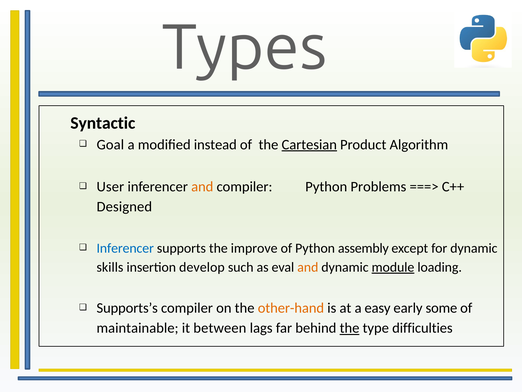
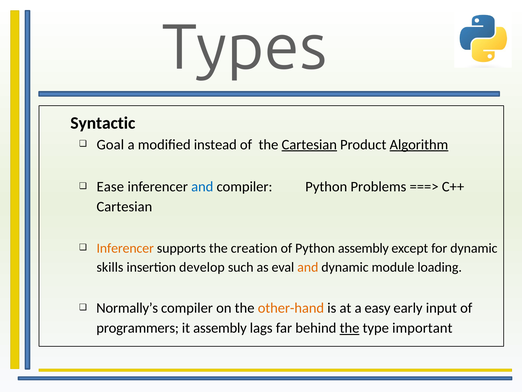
Algorithm underline: none -> present
User: User -> Ease
and at (202, 187) colour: orange -> blue
Designed at (124, 207): Designed -> Cartesian
Inferencer at (125, 248) colour: blue -> orange
improve: improve -> creation
module underline: present -> none
Supports’s: Supports’s -> Normally’s
some: some -> input
maintainable: maintainable -> programmers
it between: between -> assembly
difficulties: difficulties -> important
